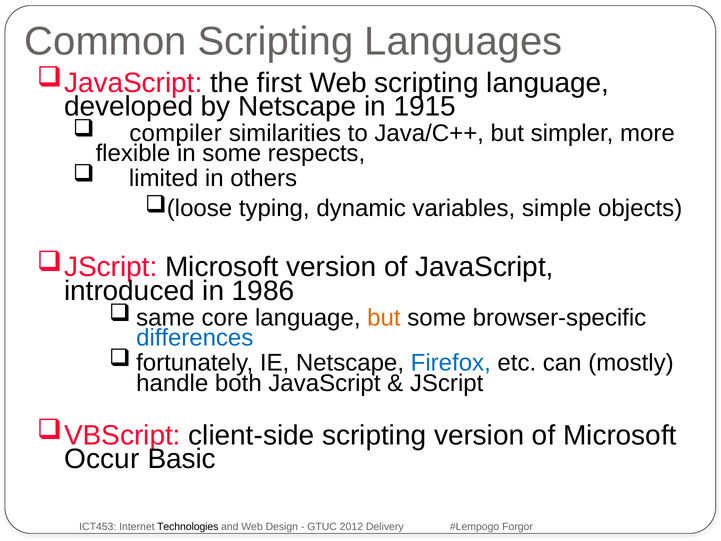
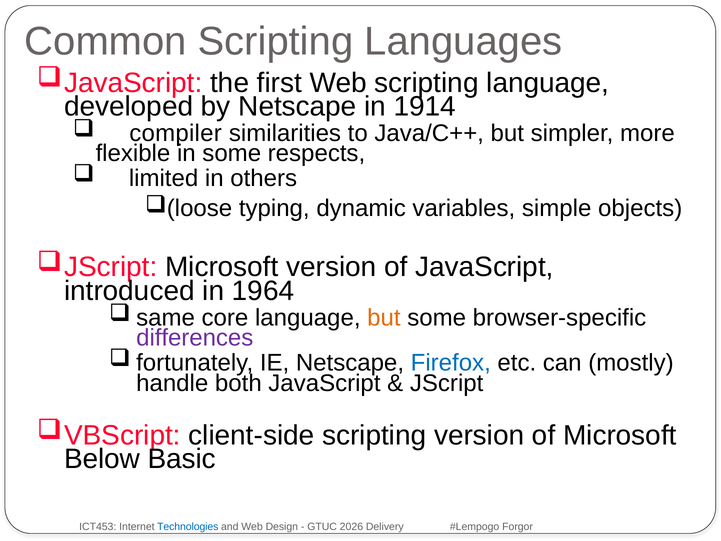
1915: 1915 -> 1914
1986: 1986 -> 1964
differences colour: blue -> purple
Occur: Occur -> Below
Technologies colour: black -> blue
2012: 2012 -> 2026
